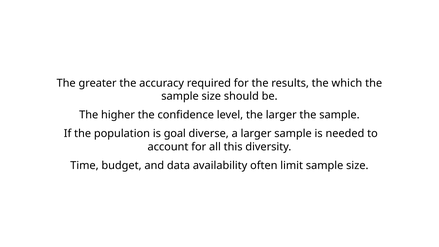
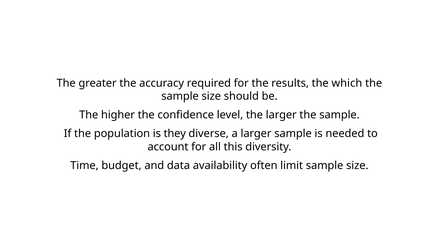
goal: goal -> they
